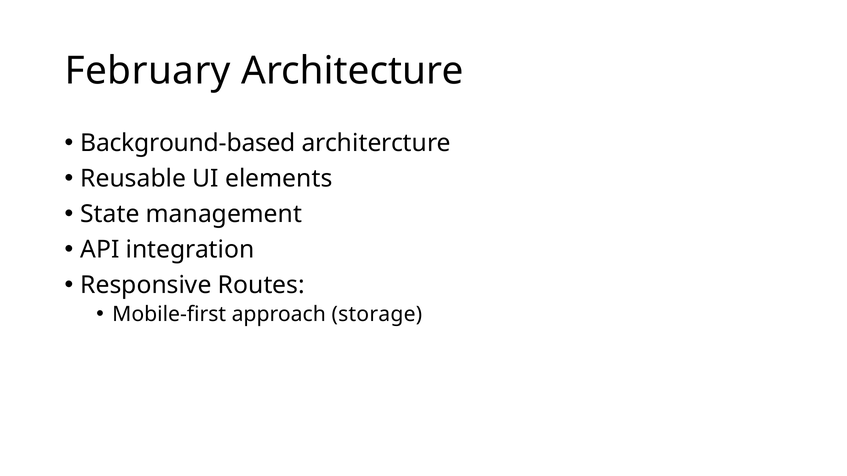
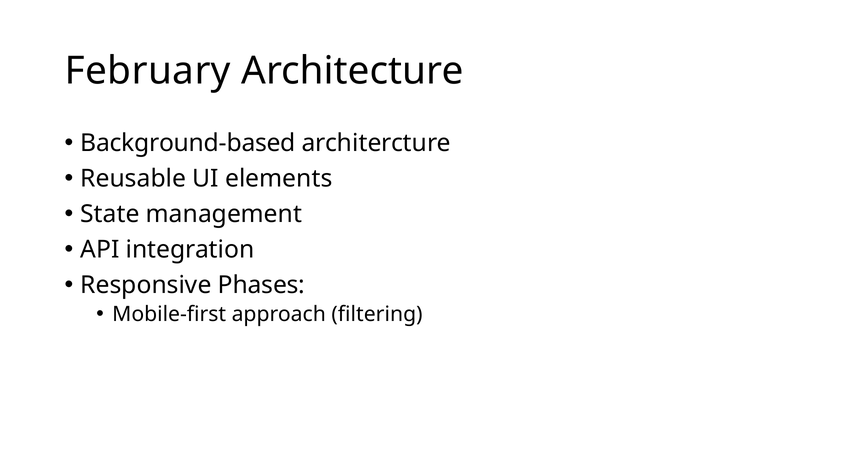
Routes: Routes -> Phases
storage: storage -> filtering
